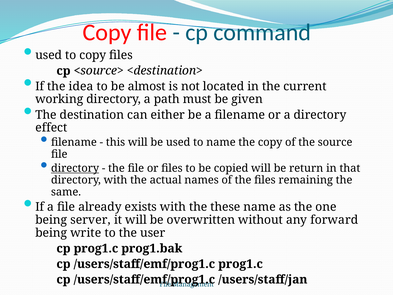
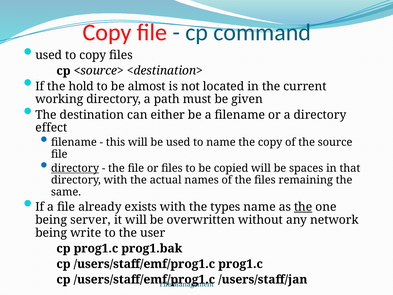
idea: idea -> hold
return: return -> spaces
these: these -> types
the at (303, 207) underline: none -> present
forward: forward -> network
